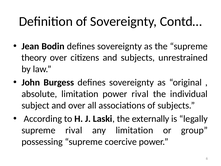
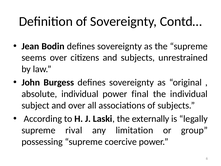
theory: theory -> seems
absolute limitation: limitation -> individual
power rival: rival -> final
